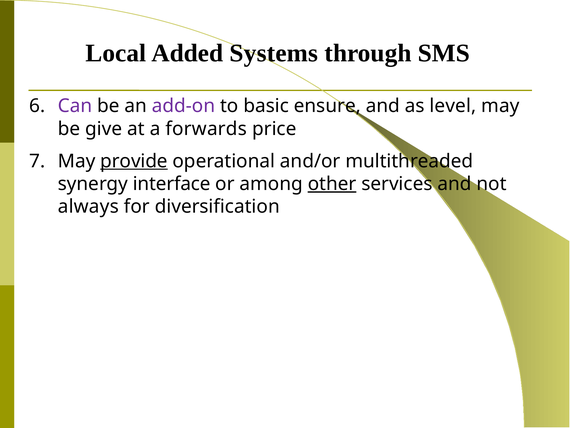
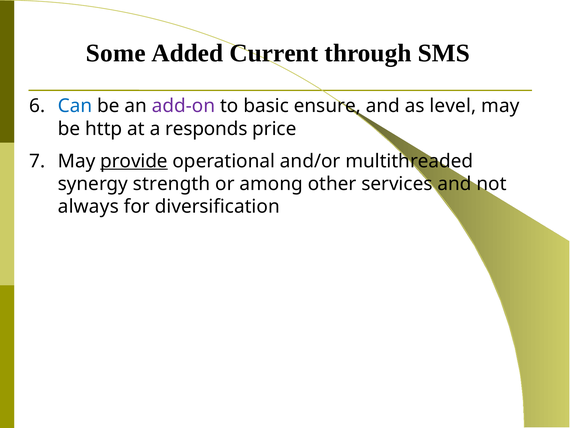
Local: Local -> Some
Systems: Systems -> Current
Can colour: purple -> blue
give: give -> http
forwards: forwards -> responds
interface: interface -> strength
other underline: present -> none
